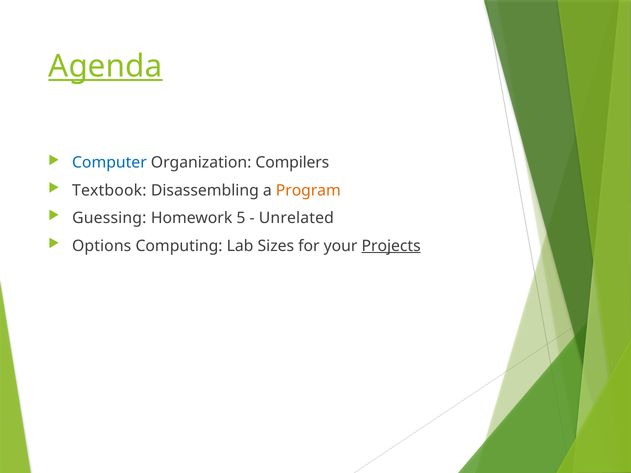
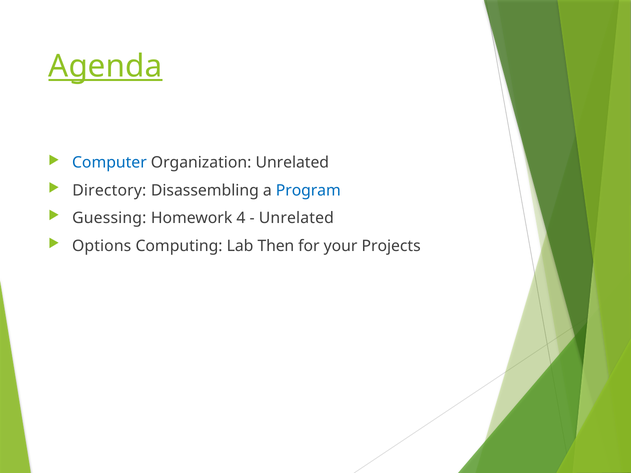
Organization Compilers: Compilers -> Unrelated
Textbook: Textbook -> Directory
Program colour: orange -> blue
5: 5 -> 4
Sizes: Sizes -> Then
Projects underline: present -> none
